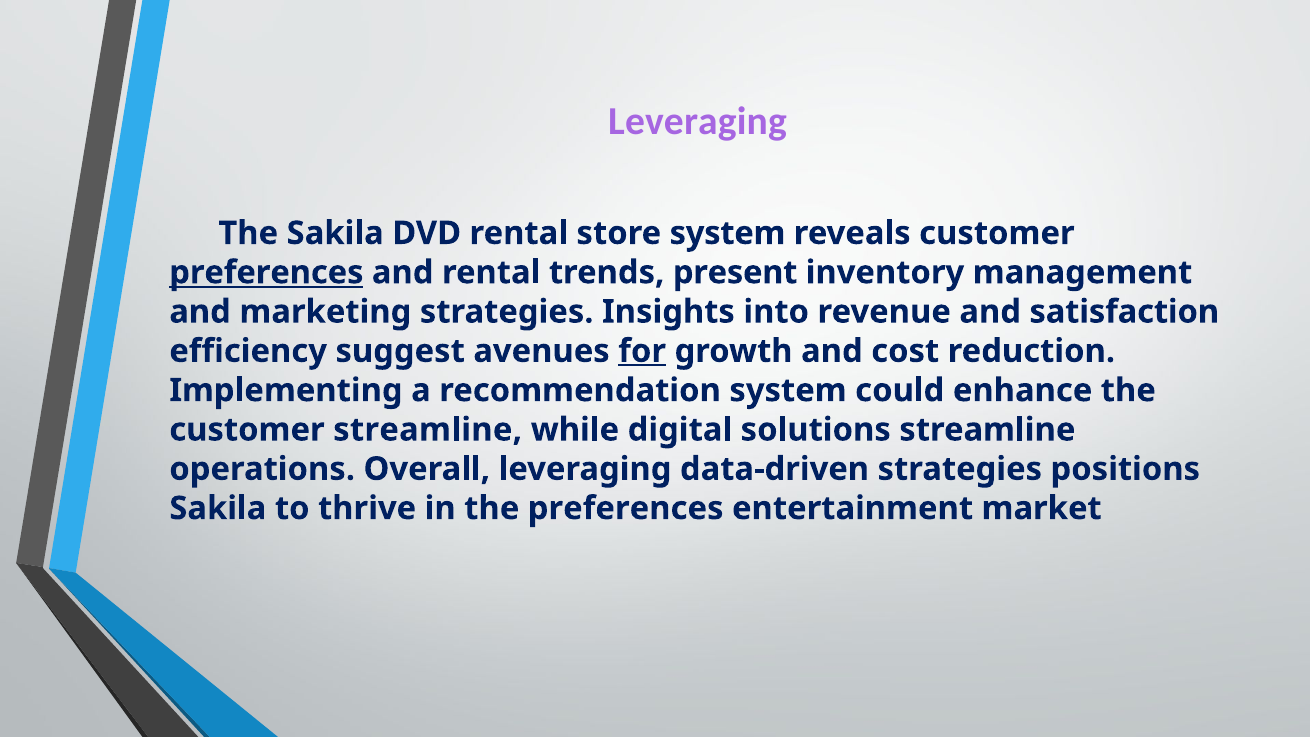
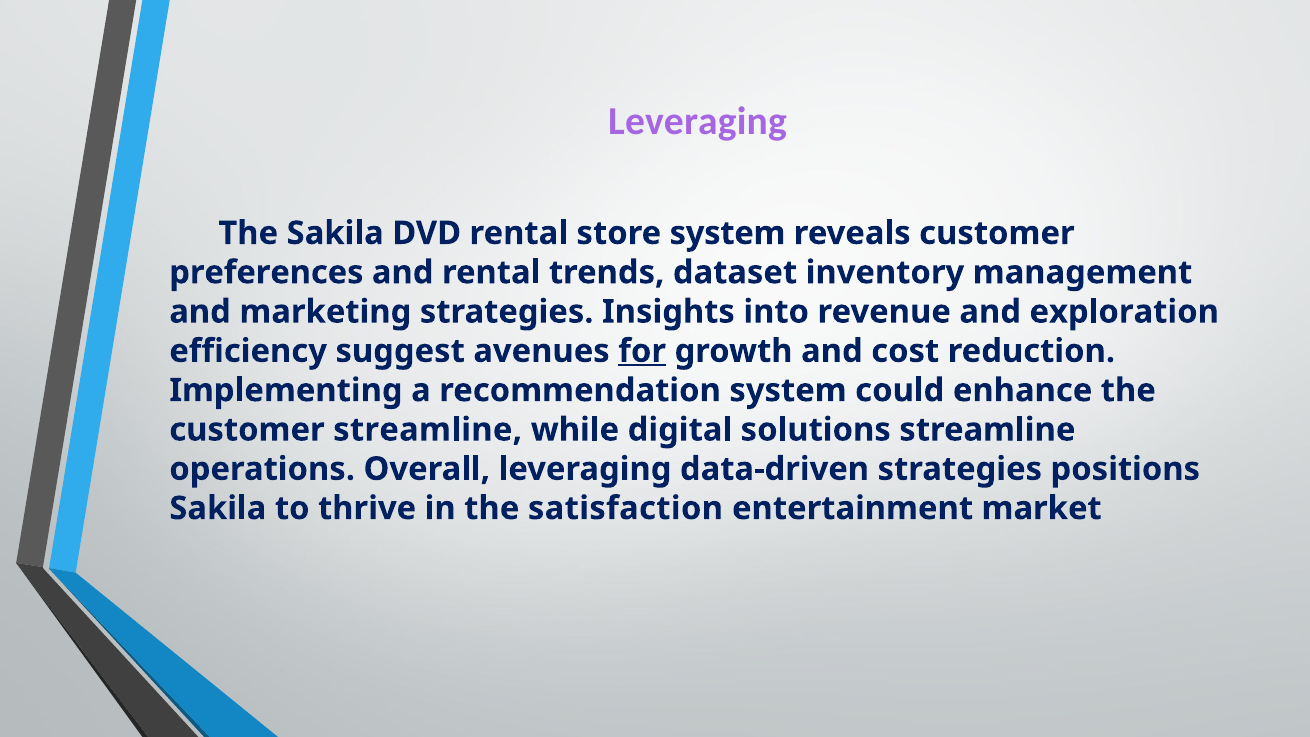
preferences at (266, 272) underline: present -> none
present: present -> dataset
satisfaction: satisfaction -> exploration
the preferences: preferences -> satisfaction
